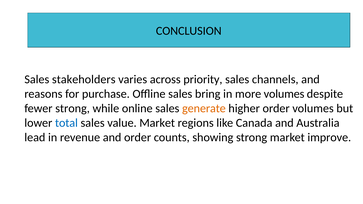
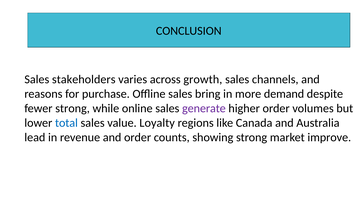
priority: priority -> growth
more volumes: volumes -> demand
generate colour: orange -> purple
value Market: Market -> Loyalty
